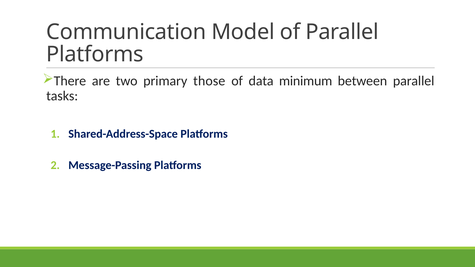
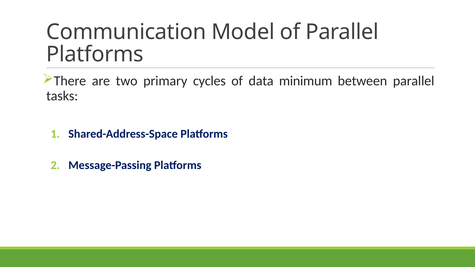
those: those -> cycles
